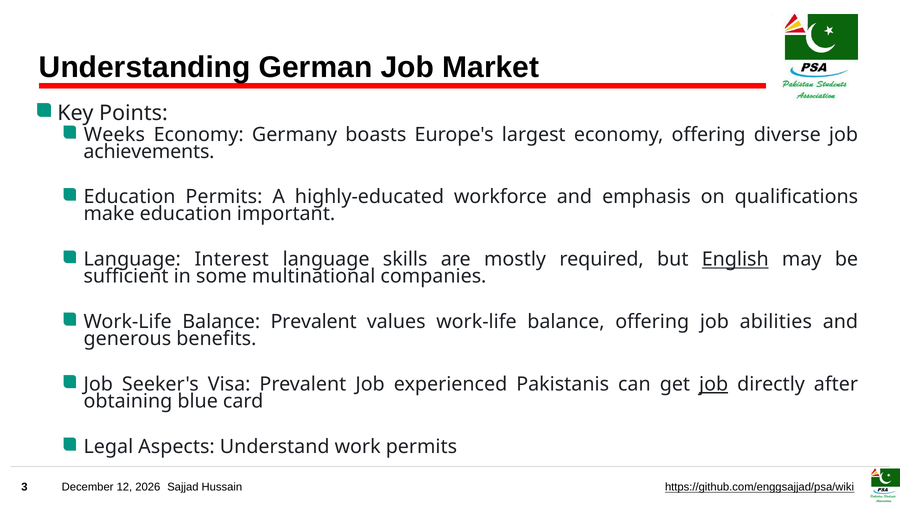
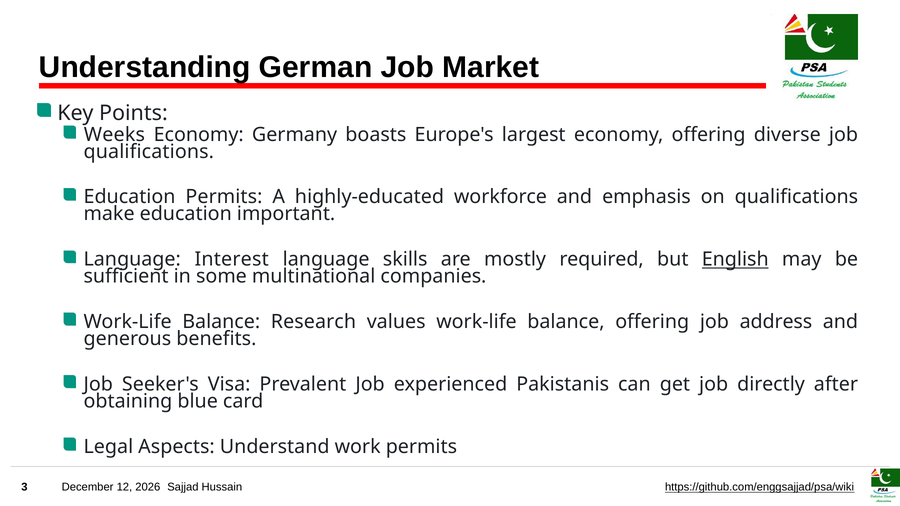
achievements at (149, 152): achievements -> qualifications
Balance Prevalent: Prevalent -> Research
abilities: abilities -> address
job at (714, 384) underline: present -> none
